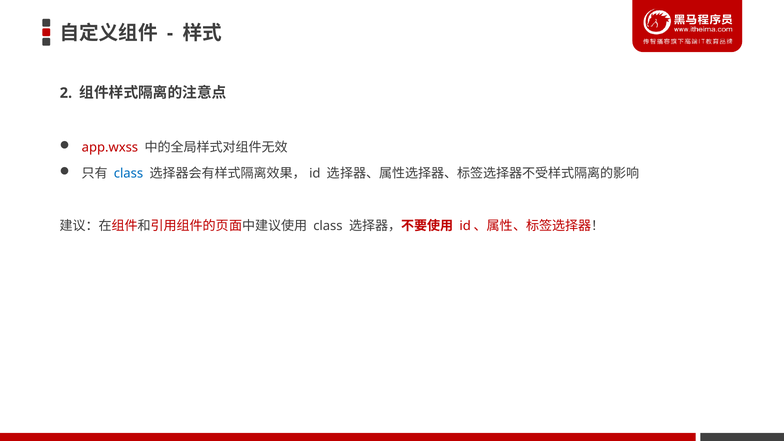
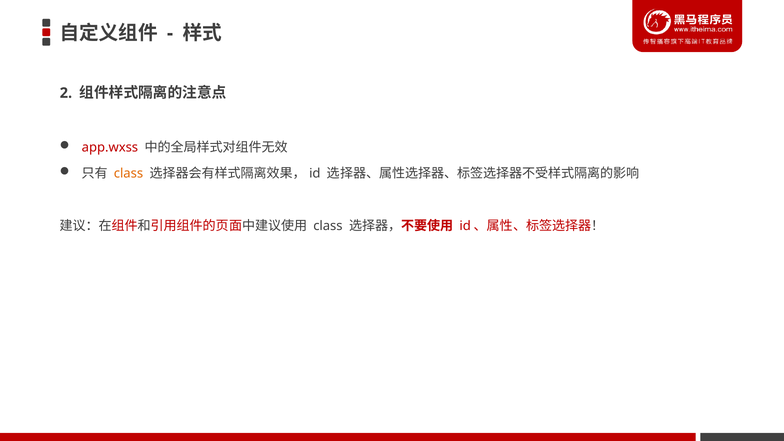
class at (128, 173) colour: blue -> orange
